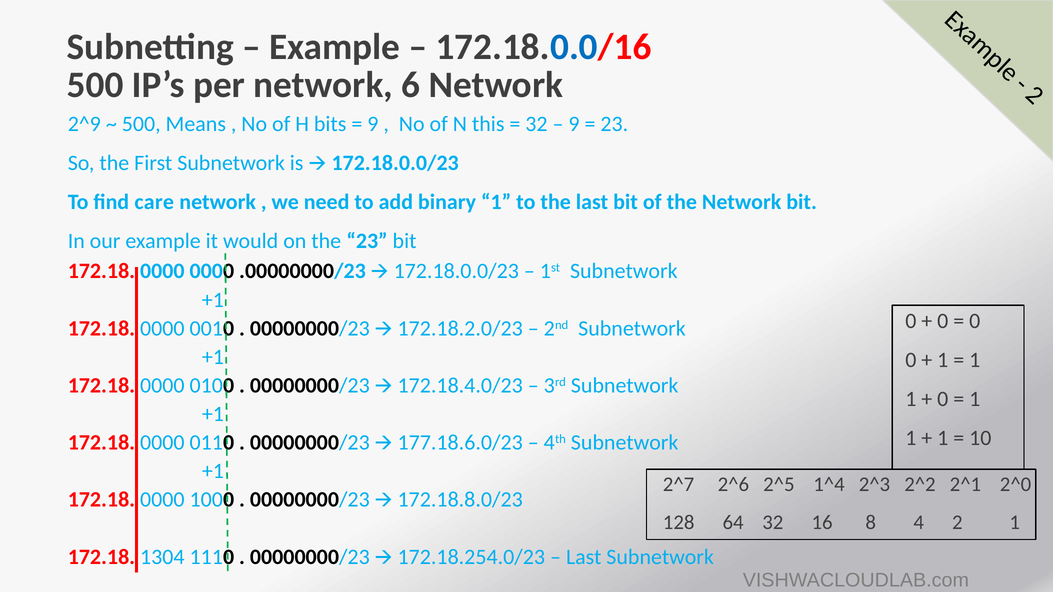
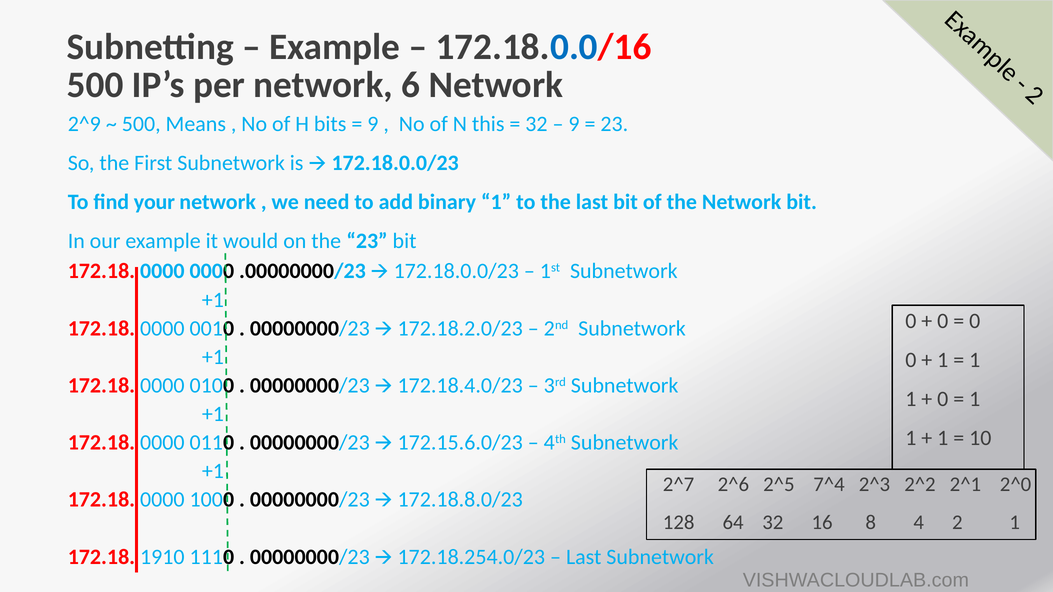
care: care -> your
177.18.6.0/23: 177.18.6.0/23 -> 172.15.6.0/23
1^4: 1^4 -> 7^4
1304: 1304 -> 1910
